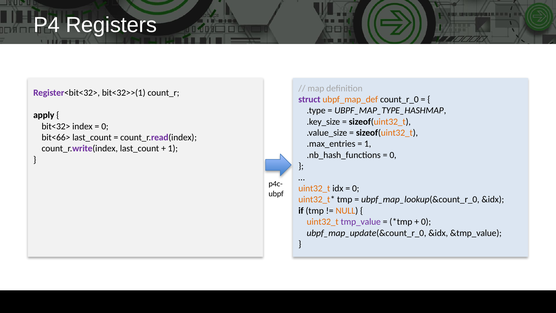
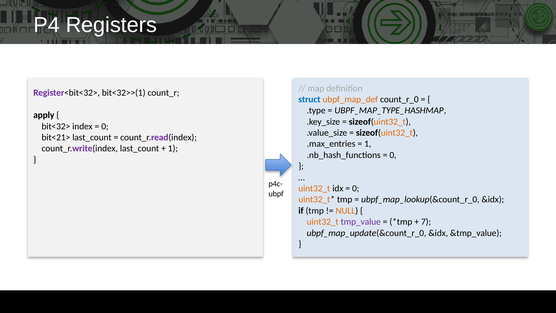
struct colour: purple -> blue
bit<66>: bit<66> -> bit<21>
0 at (426, 222): 0 -> 7
